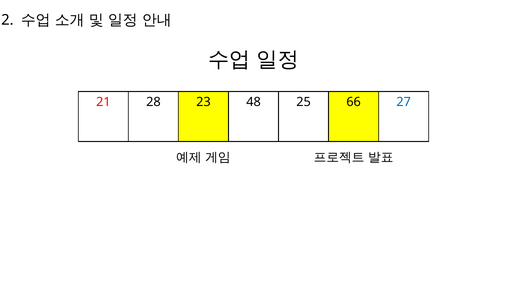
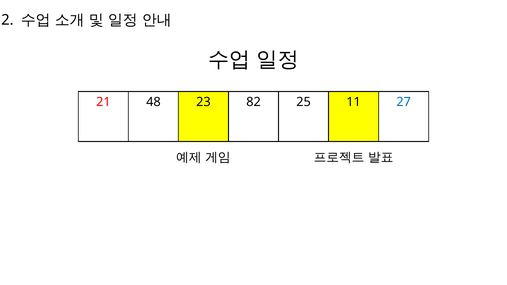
28: 28 -> 48
48: 48 -> 82
66: 66 -> 11
